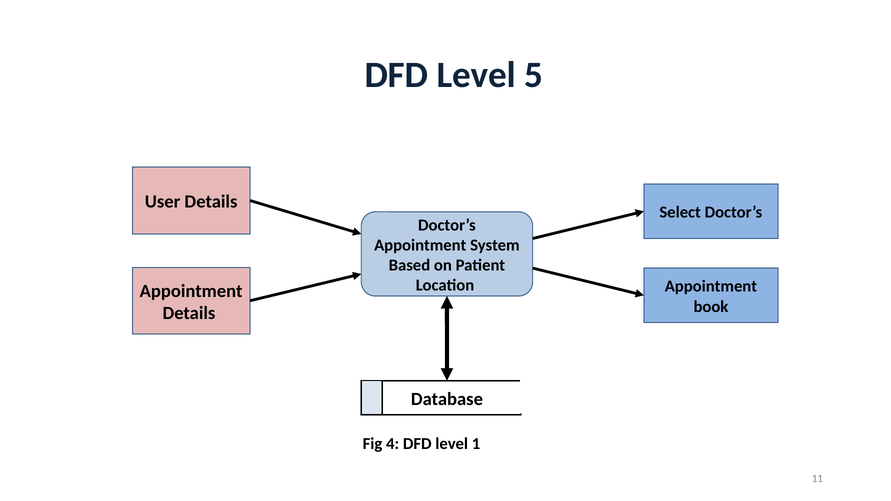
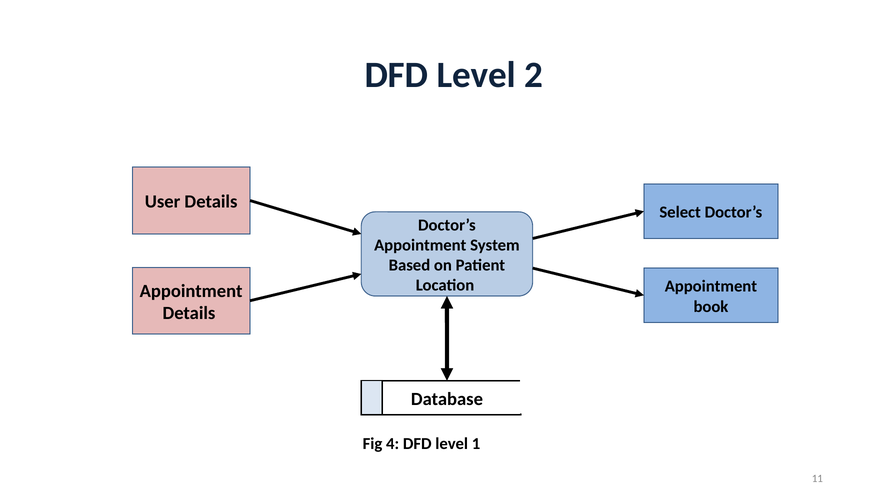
5: 5 -> 2
